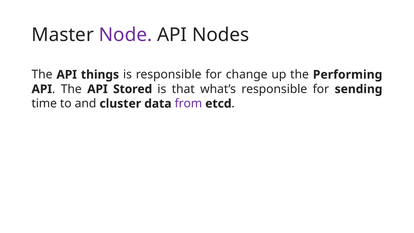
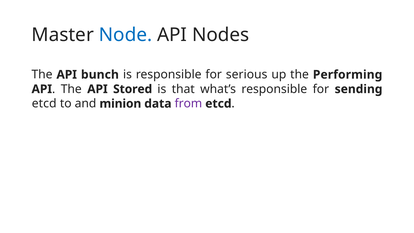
Node colour: purple -> blue
things: things -> bunch
change: change -> serious
time at (44, 104): time -> etcd
cluster: cluster -> minion
